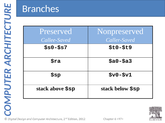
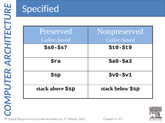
Branches: Branches -> Specified
